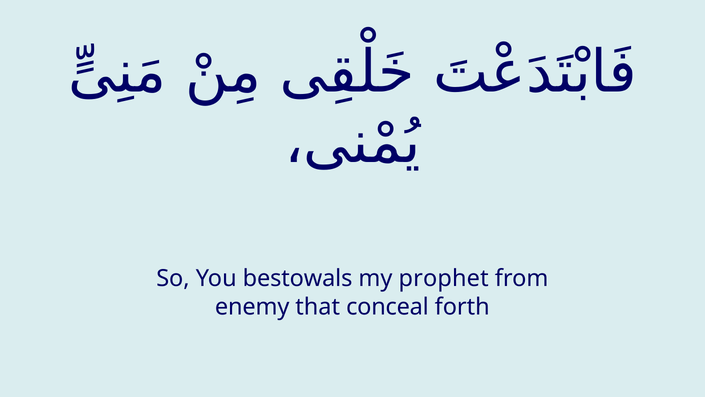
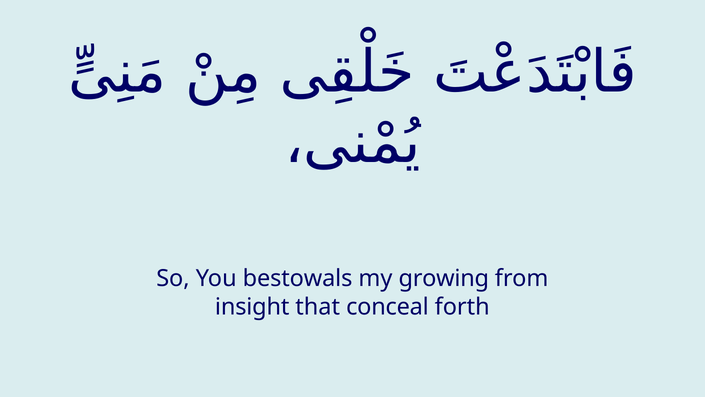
prophet: prophet -> growing
enemy: enemy -> insight
